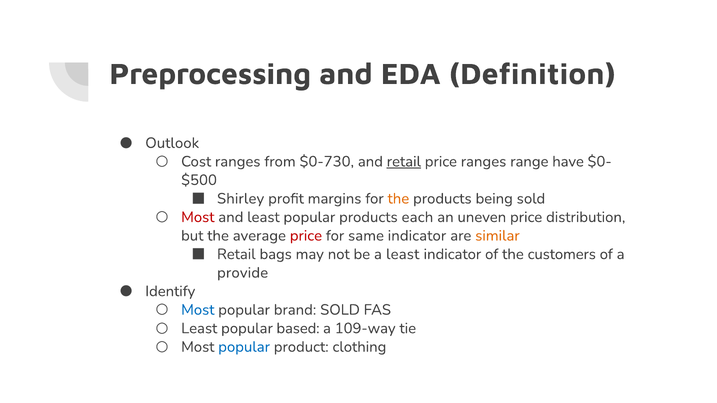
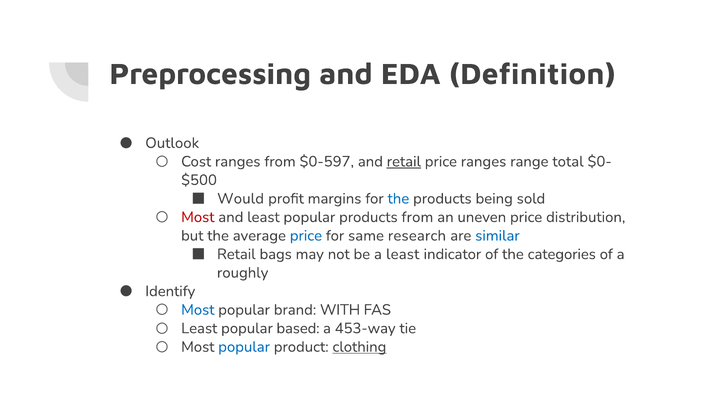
$0-730: $0-730 -> $0-597
have: have -> total
Shirley: Shirley -> Would
the at (398, 199) colour: orange -> blue
products each: each -> from
price at (306, 236) colour: red -> blue
same indicator: indicator -> research
similar colour: orange -> blue
customers: customers -> categories
provide: provide -> roughly
brand SOLD: SOLD -> WITH
109-way: 109-way -> 453-way
clothing underline: none -> present
